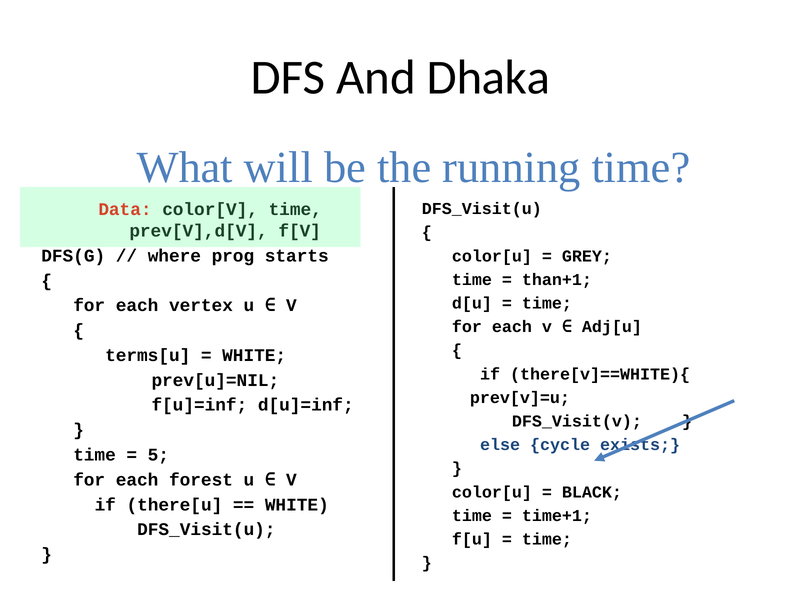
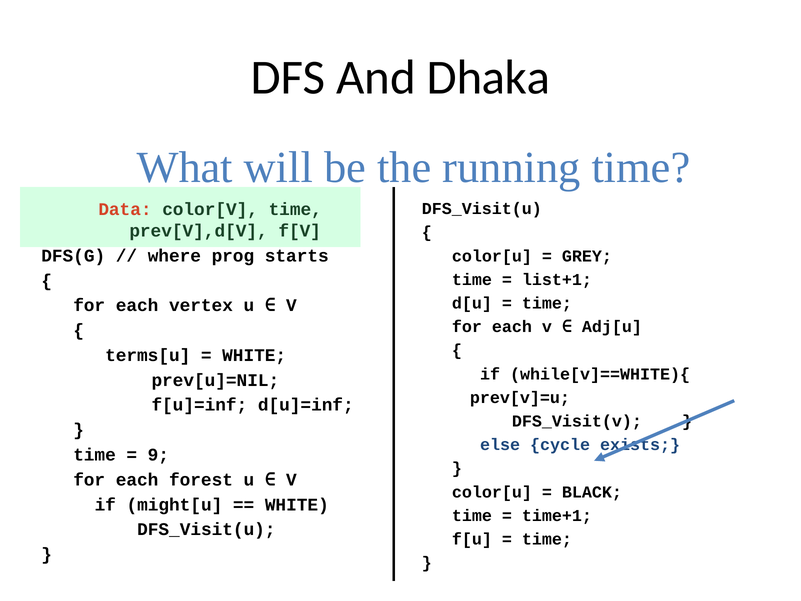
than+1: than+1 -> list+1
there[v]==WHITE){: there[v]==WHITE){ -> while[v]==WHITE){
5: 5 -> 9
there[u: there[u -> might[u
